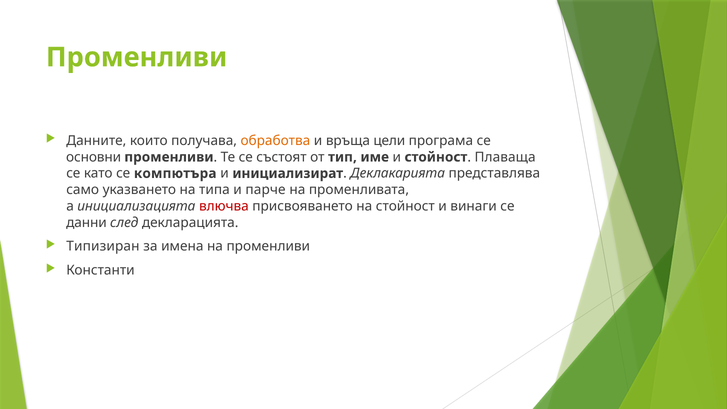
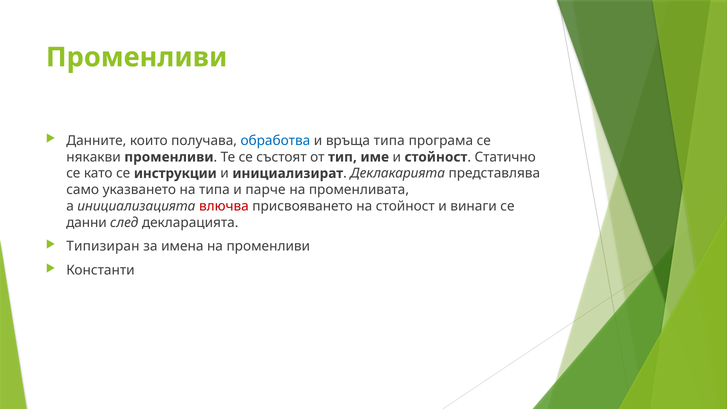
обработва colour: orange -> blue
връща цели: цели -> типа
основни: основни -> някакви
Плаваща: Плаваща -> Статично
компютъра: компютъра -> инструкции
